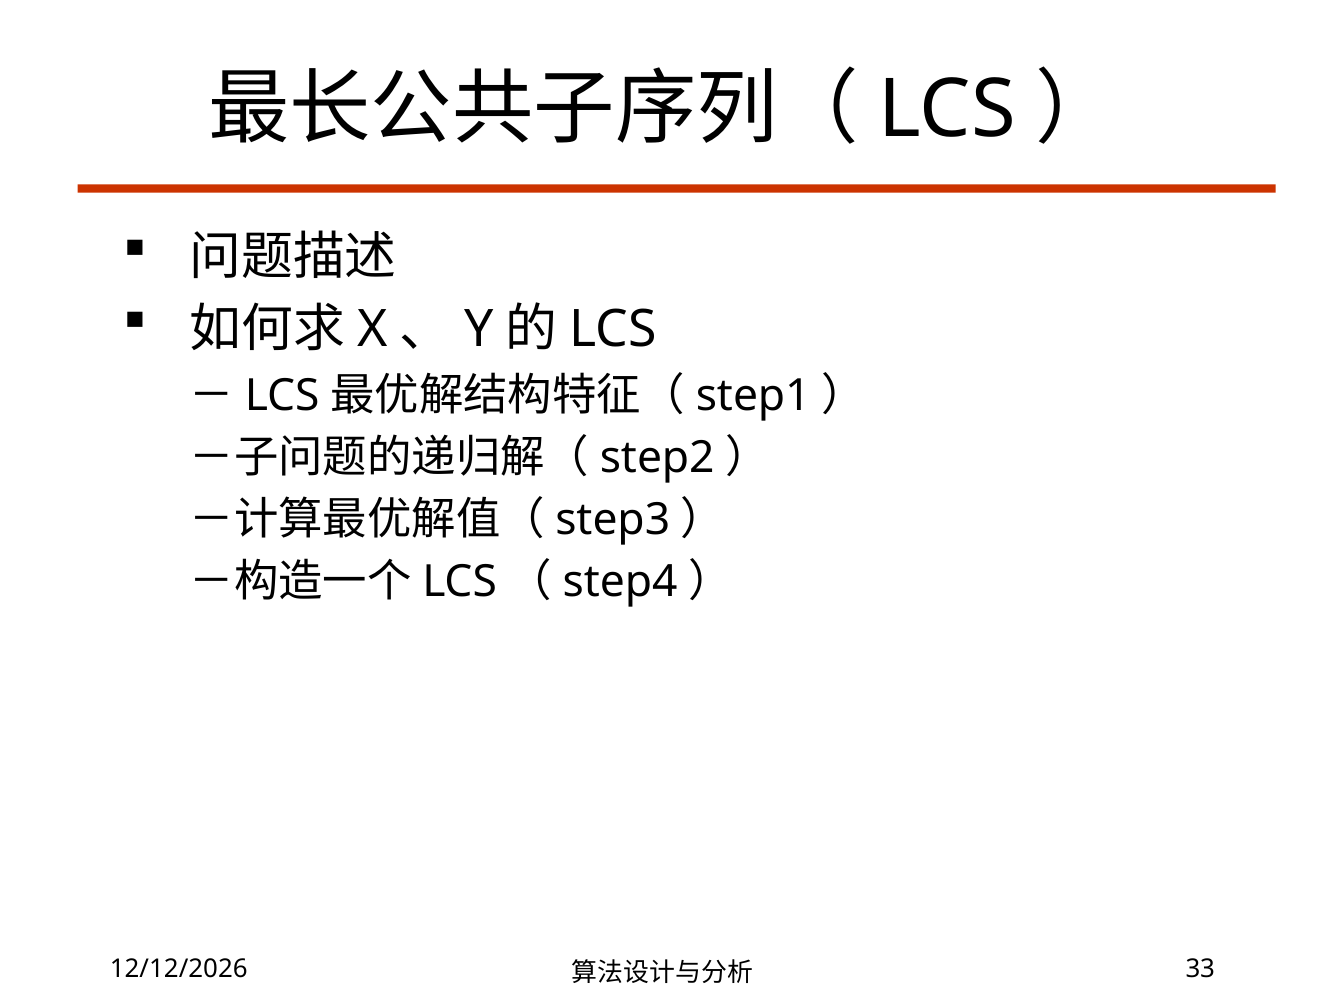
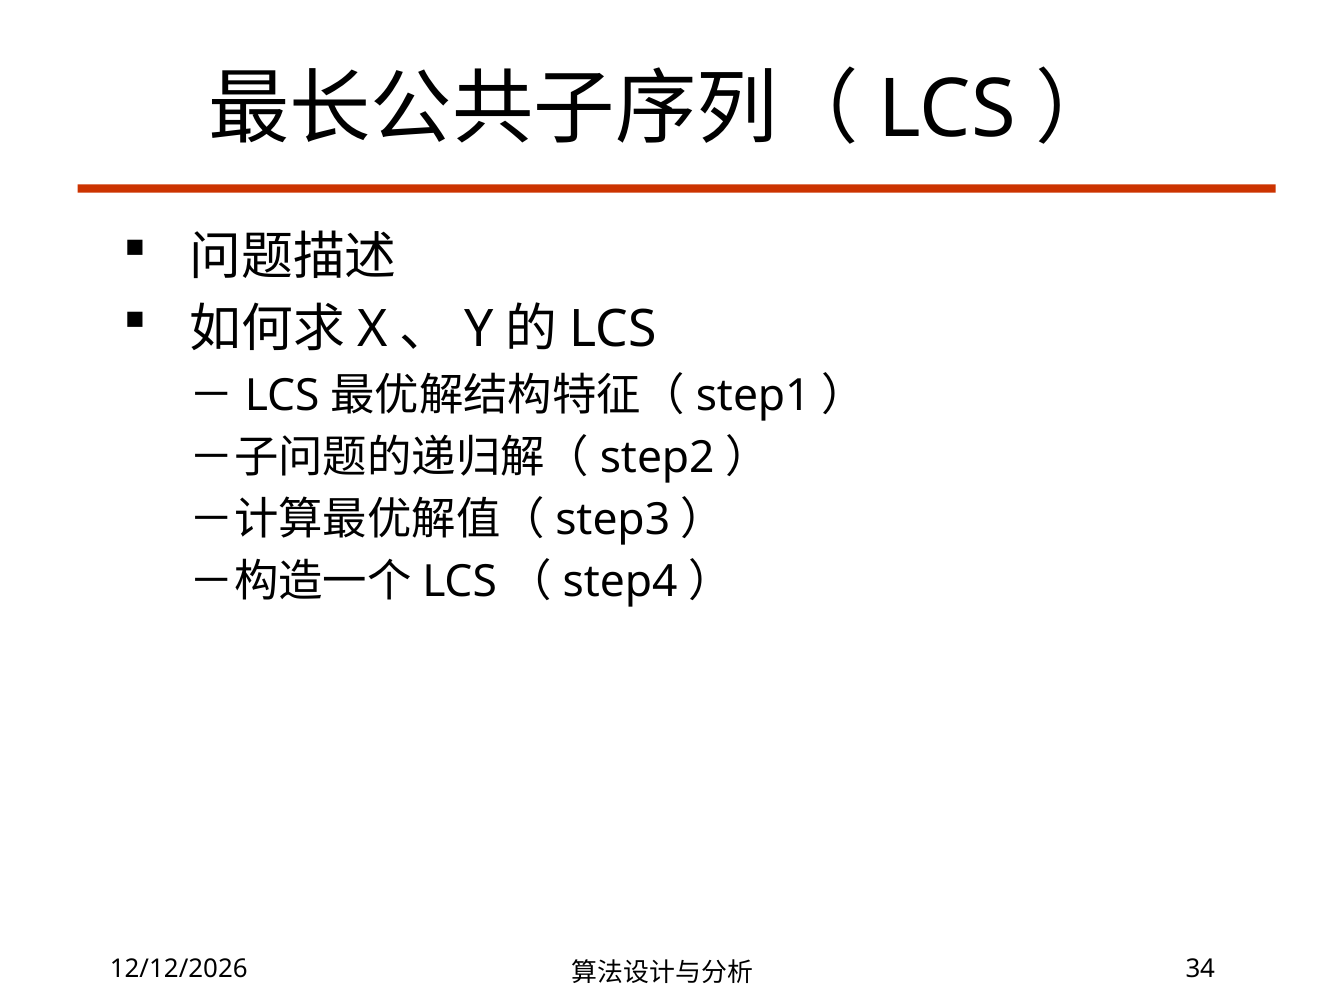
33: 33 -> 34
